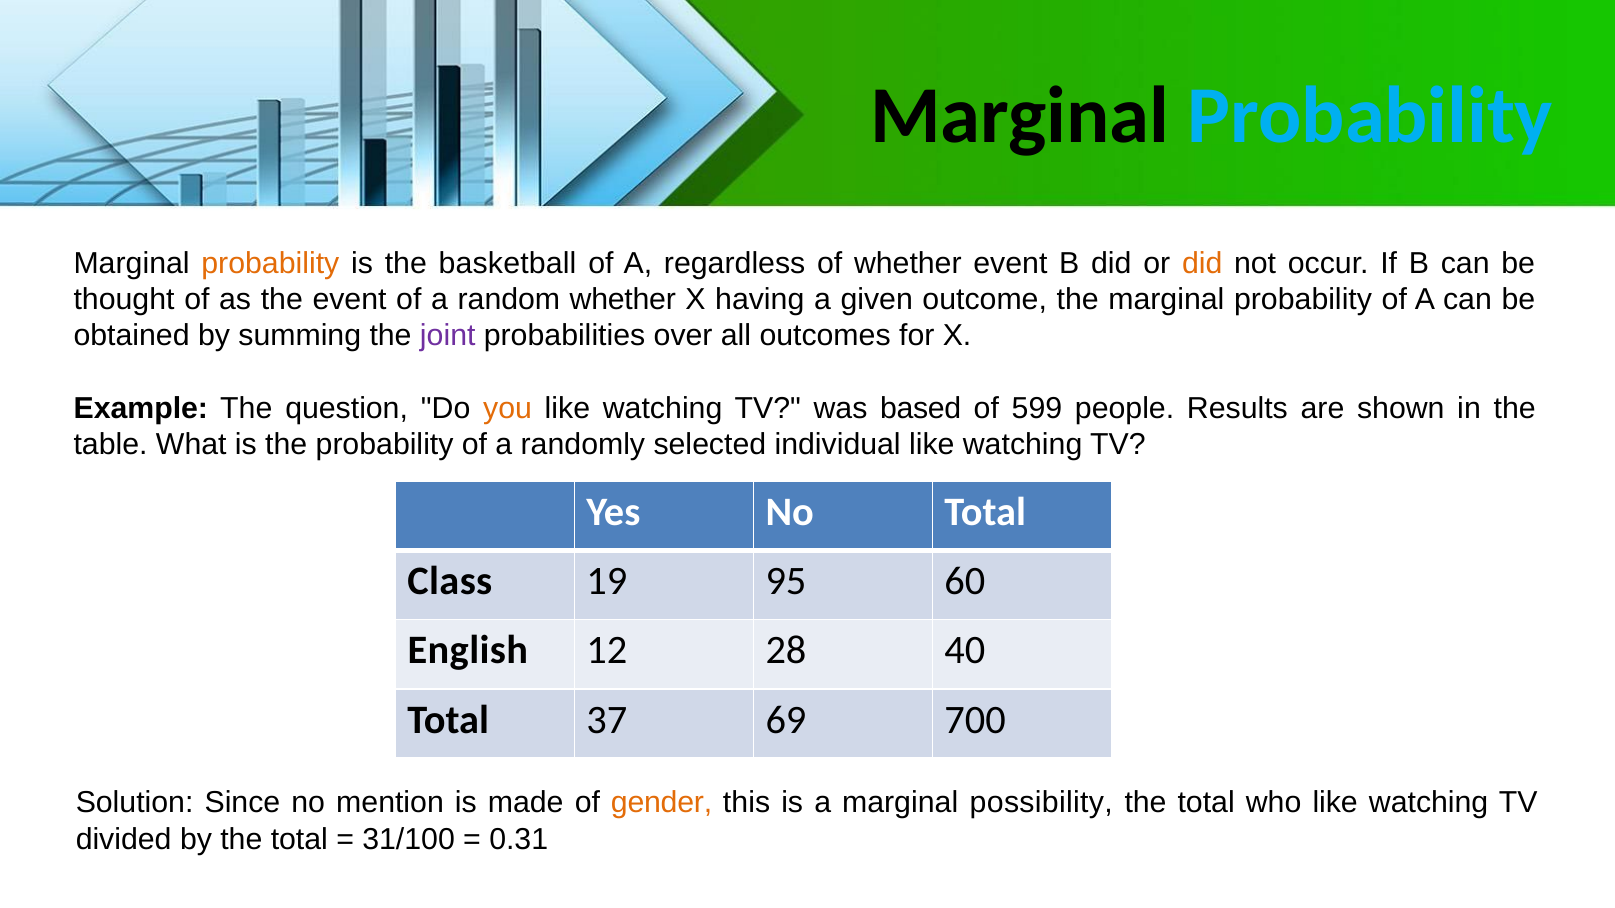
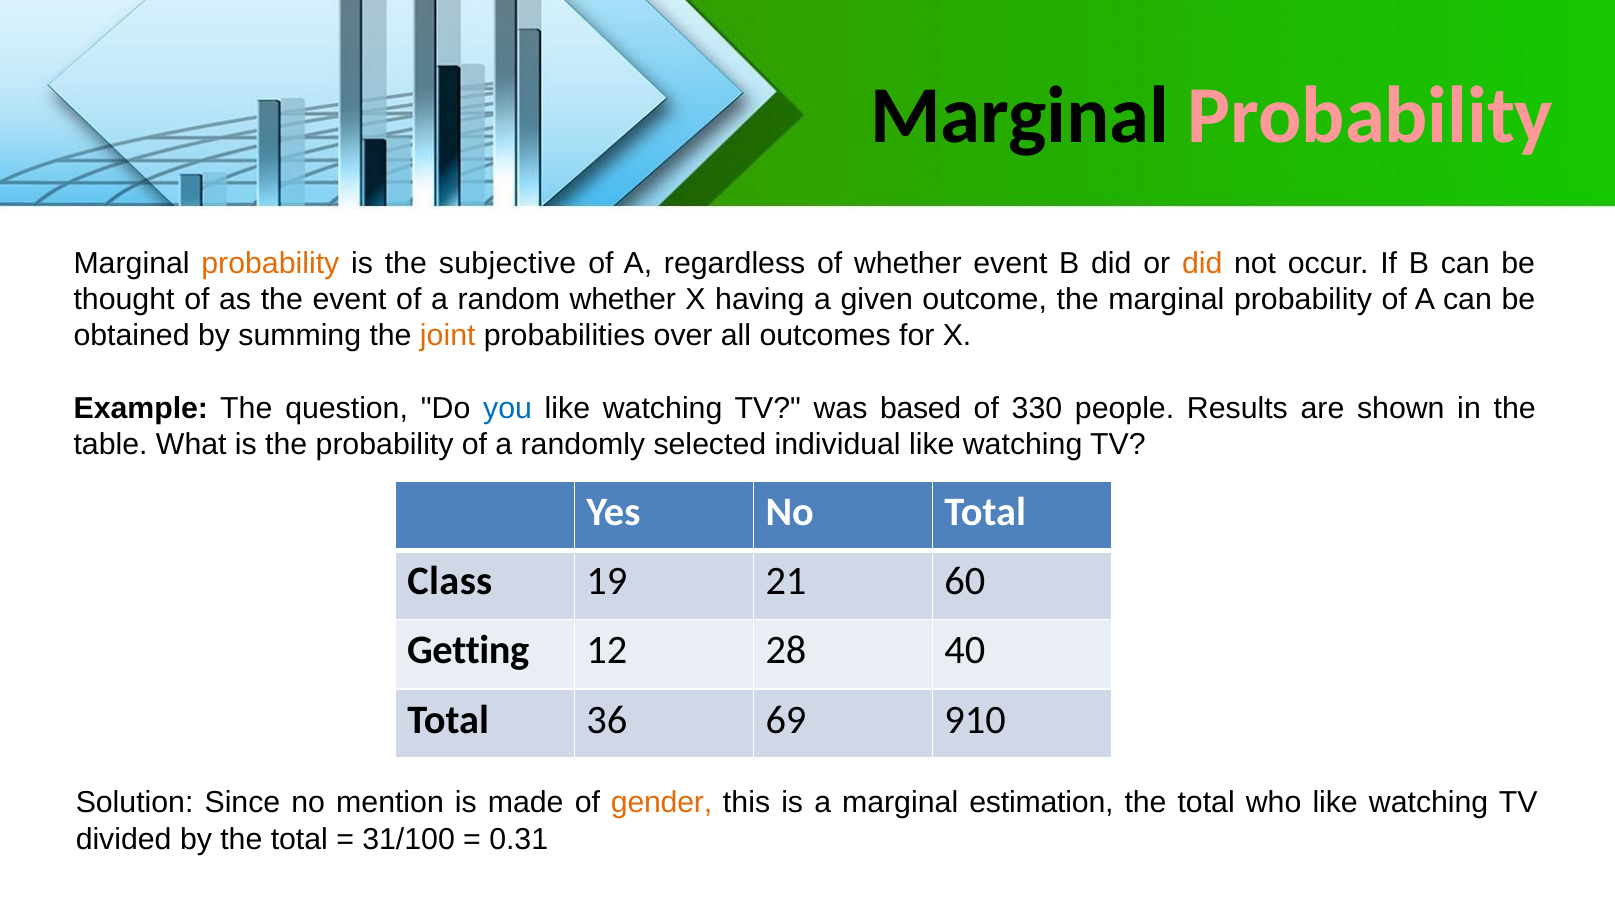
Probability at (1370, 116) colour: light blue -> pink
basketball: basketball -> subjective
joint colour: purple -> orange
you colour: orange -> blue
599: 599 -> 330
95: 95 -> 21
English: English -> Getting
37: 37 -> 36
700: 700 -> 910
possibility: possibility -> estimation
